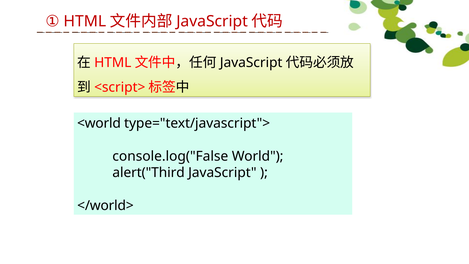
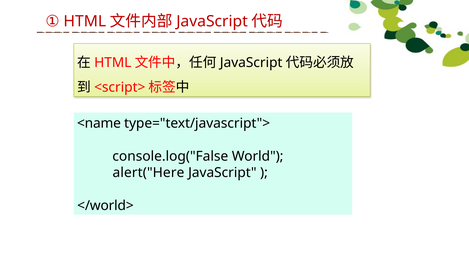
<world: <world -> <name
alert("Third: alert("Third -> alert("Here
